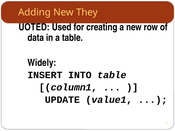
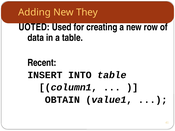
Widely: Widely -> Recent
UPDATE: UPDATE -> OBTAIN
